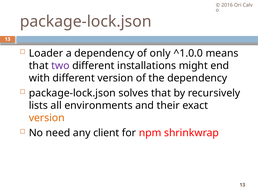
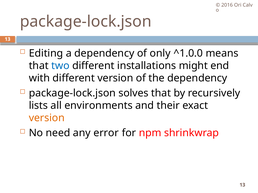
Loader: Loader -> Editing
two colour: purple -> blue
client: client -> error
